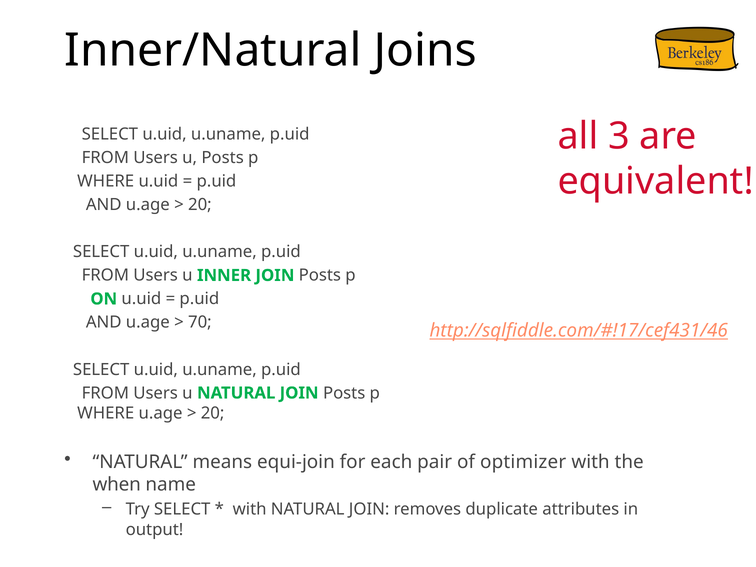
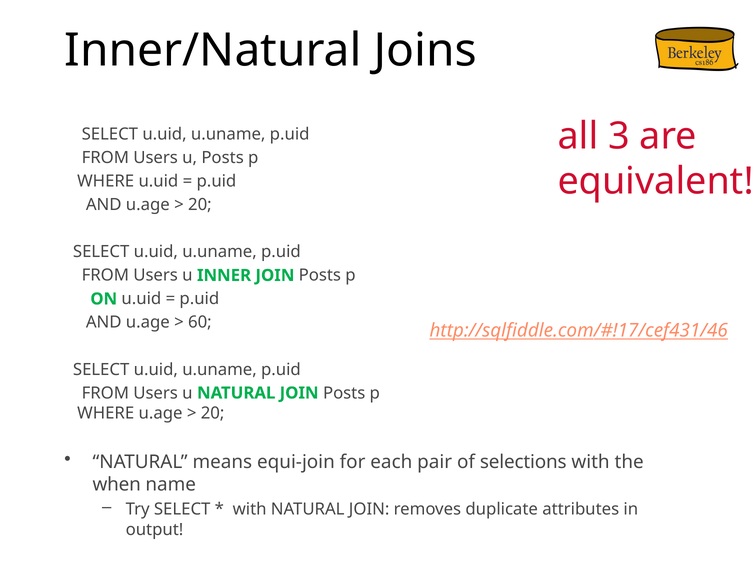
70: 70 -> 60
optimizer: optimizer -> selections
